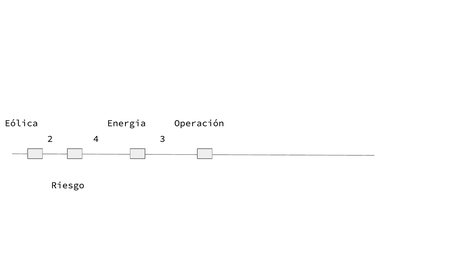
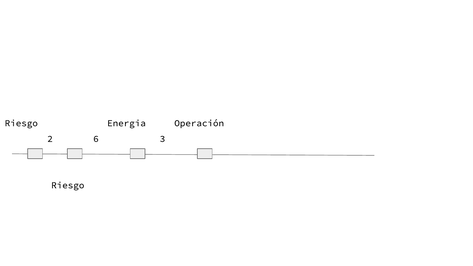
Eólica at (21, 123): Eólica -> Riesgo
4: 4 -> 6
